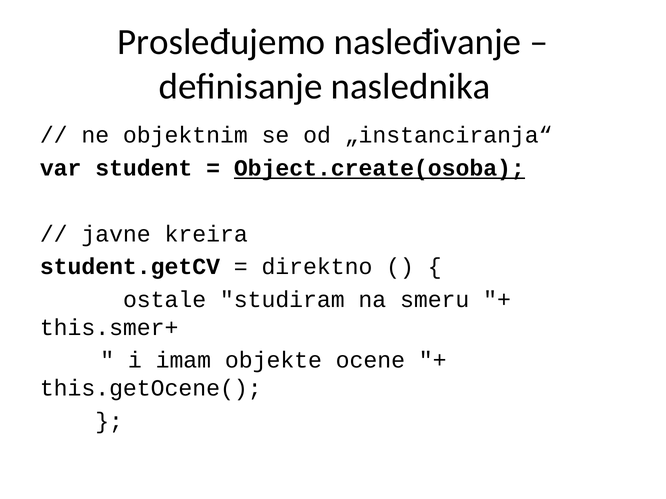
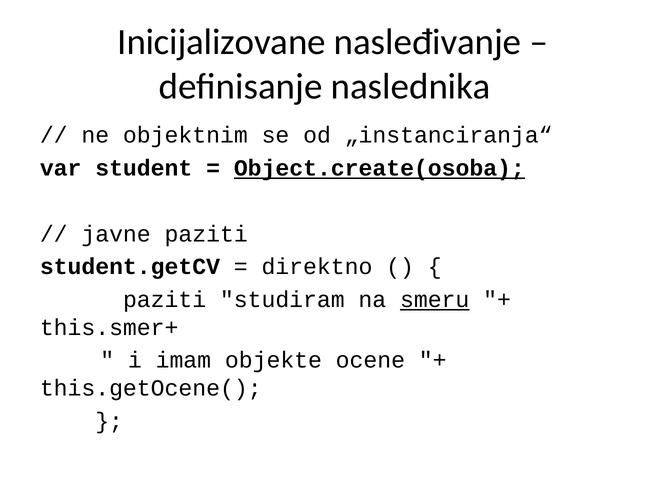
Prosleđujemo: Prosleđujemo -> Inicijalizovane
javne kreira: kreira -> paziti
ostale at (165, 300): ostale -> paziti
smeru underline: none -> present
